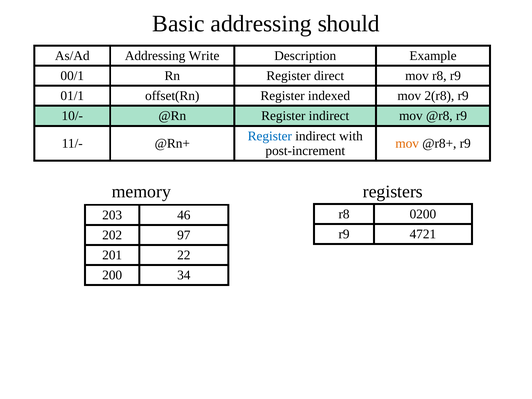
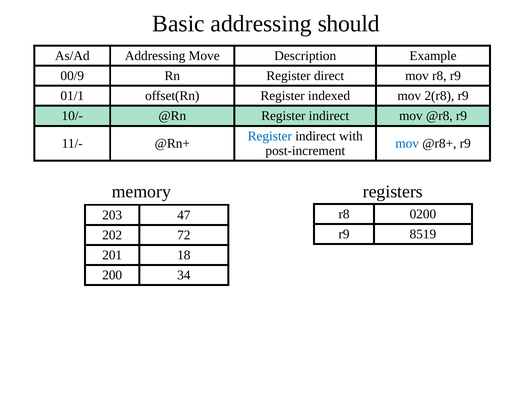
Write: Write -> Move
00/1: 00/1 -> 00/9
mov at (407, 143) colour: orange -> blue
46: 46 -> 47
4721: 4721 -> 8519
97: 97 -> 72
22: 22 -> 18
